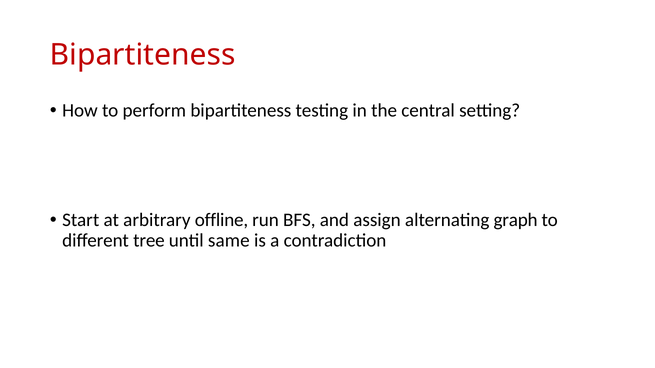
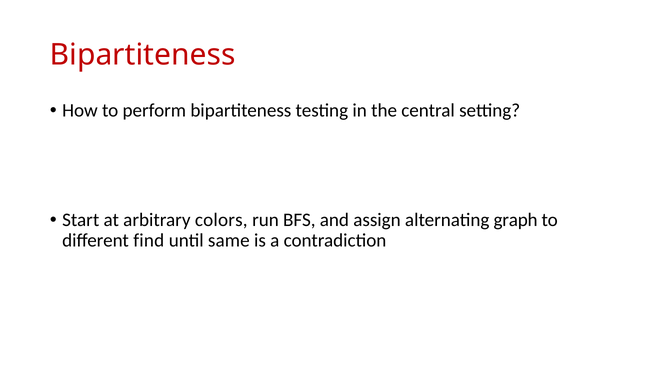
offline: offline -> colors
tree: tree -> find
